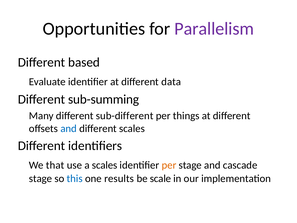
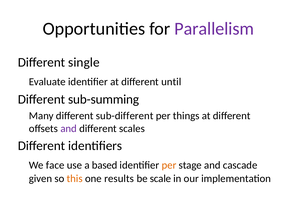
based: based -> single
data: data -> until
and at (69, 128) colour: blue -> purple
that: that -> face
a scales: scales -> based
stage at (41, 178): stage -> given
this colour: blue -> orange
